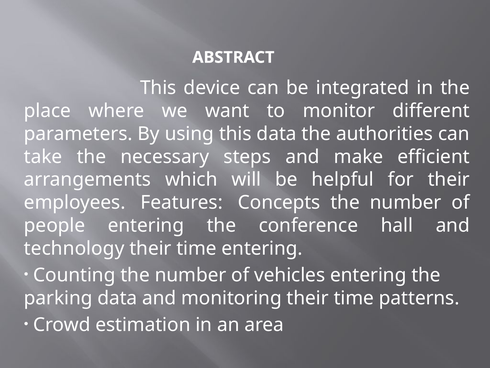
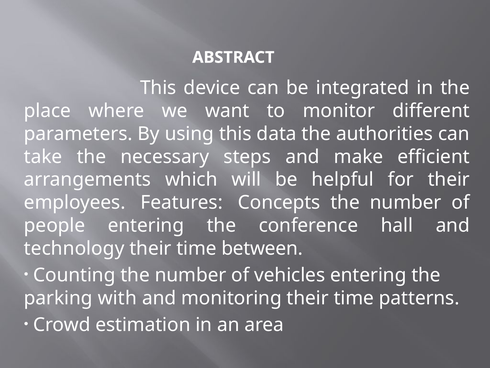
time entering: entering -> between
parking data: data -> with
